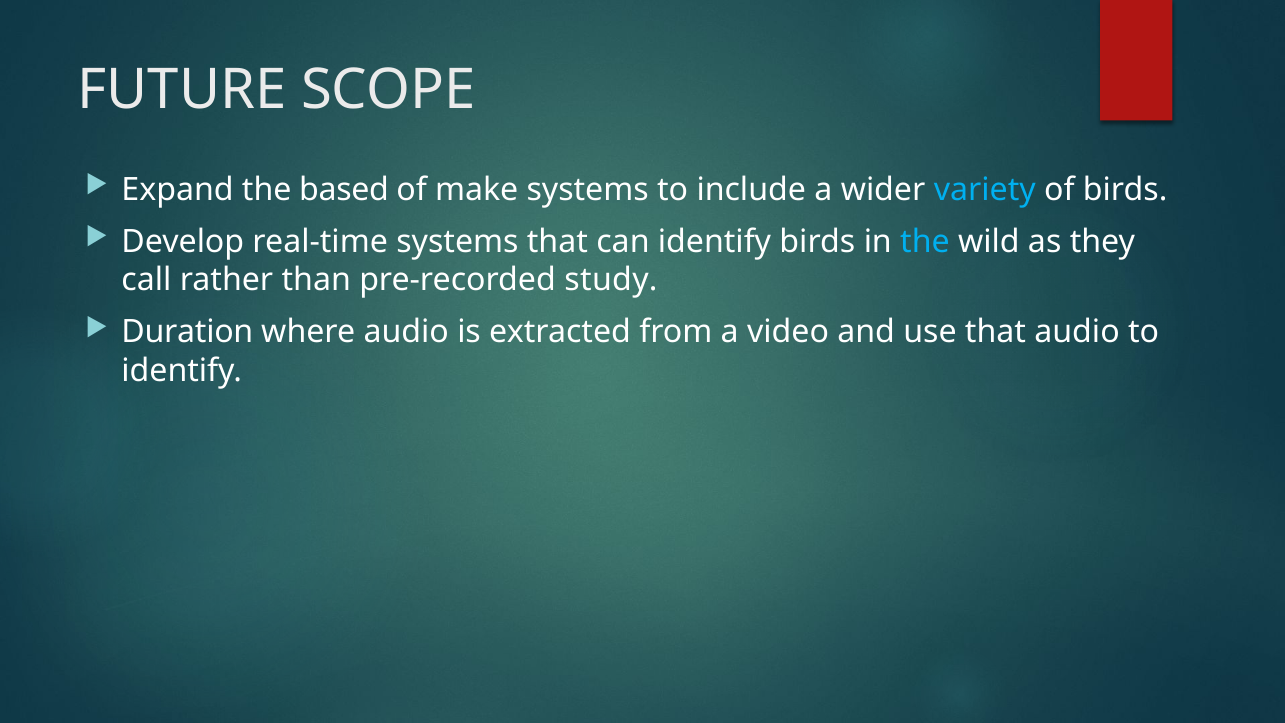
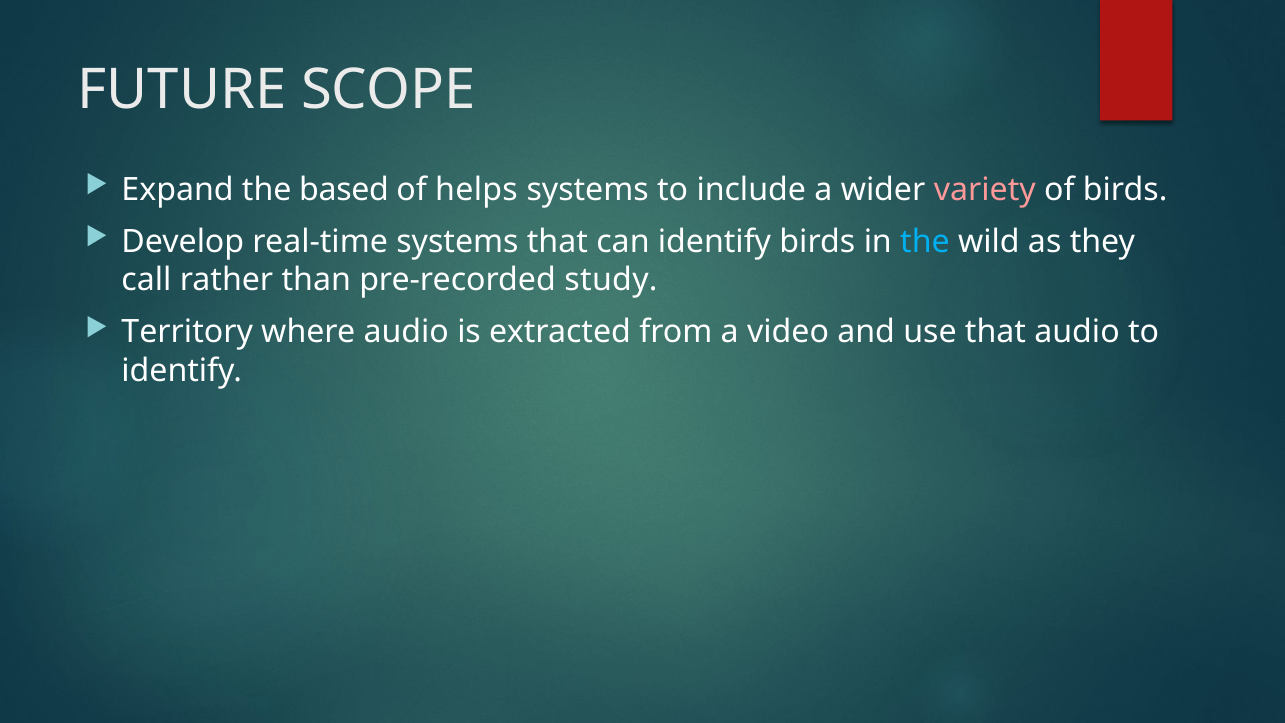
make: make -> helps
variety colour: light blue -> pink
Duration: Duration -> Territory
